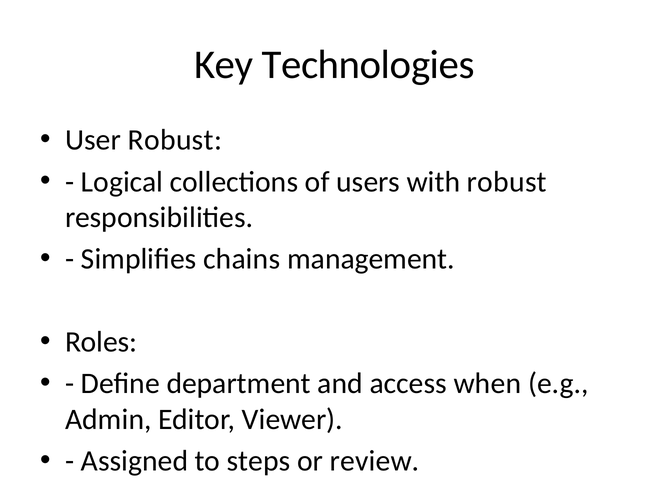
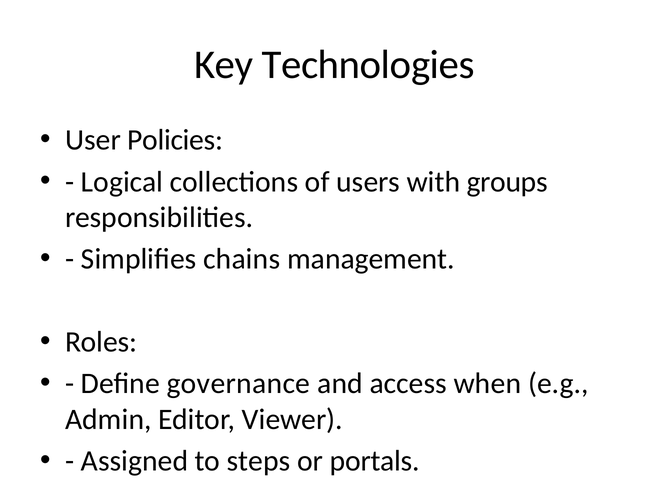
User Robust: Robust -> Policies
with robust: robust -> groups
Define department: department -> governance
review: review -> portals
